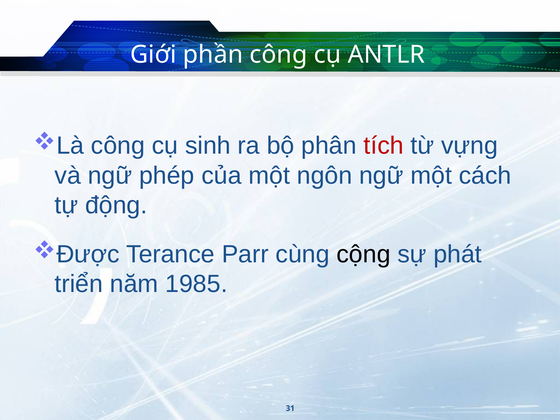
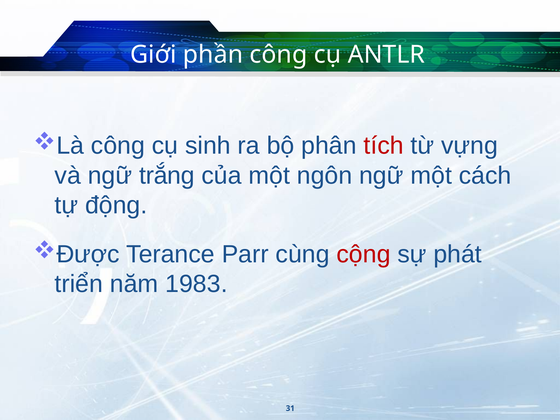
phép: phép -> trắng
cộng colour: black -> red
1985: 1985 -> 1983
